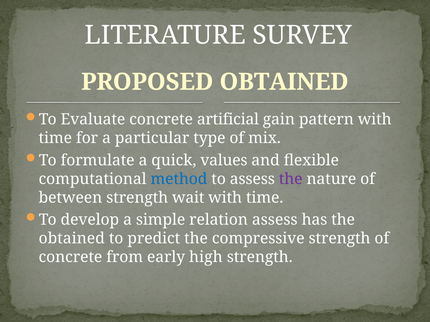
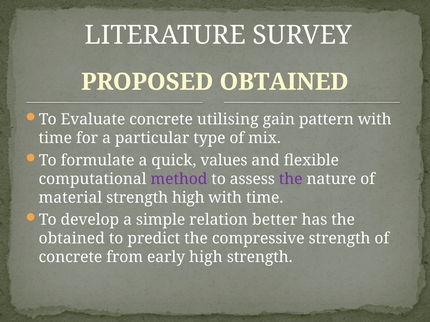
artificial: artificial -> utilising
method colour: blue -> purple
between: between -> material
strength wait: wait -> high
relation assess: assess -> better
